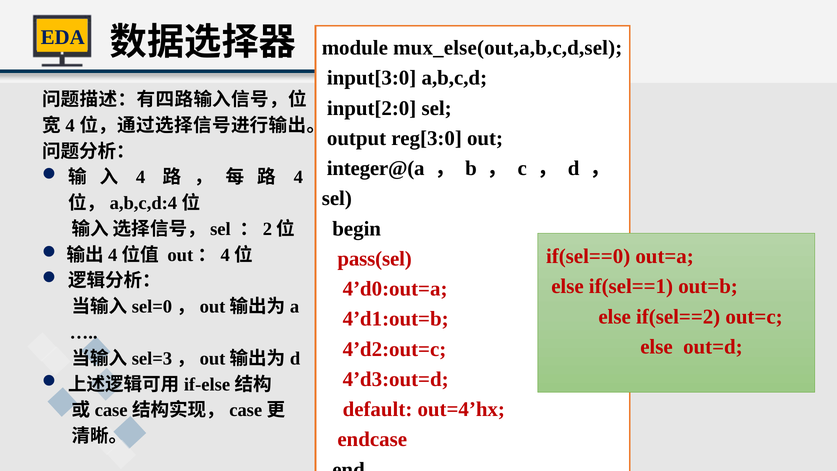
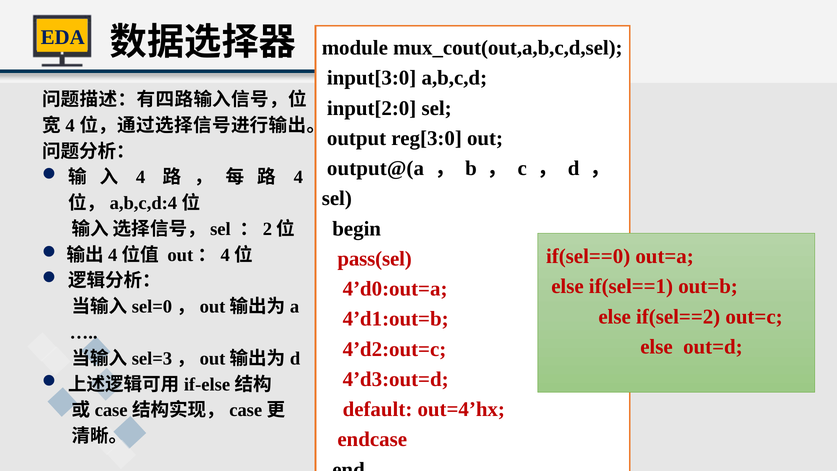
mux_else(out,a,b,c,d,sel: mux_else(out,a,b,c,d,sel -> mux_cout(out,a,b,c,d,sel
integer@(a: integer@(a -> output@(a
